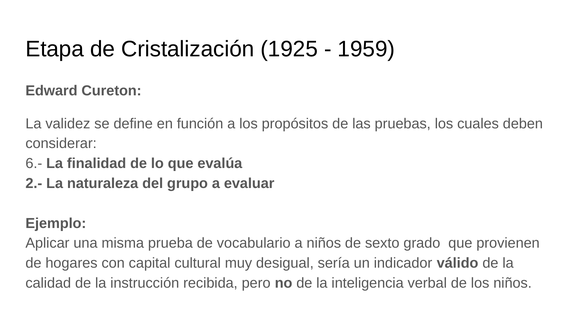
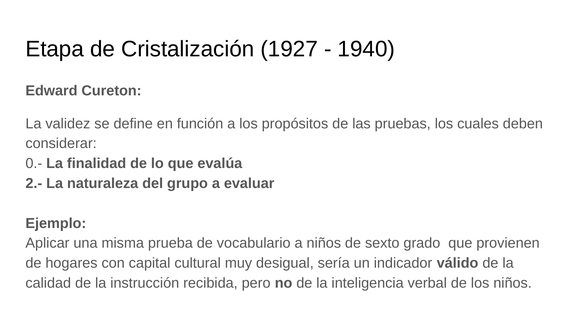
1925: 1925 -> 1927
1959: 1959 -> 1940
6.-: 6.- -> 0.-
